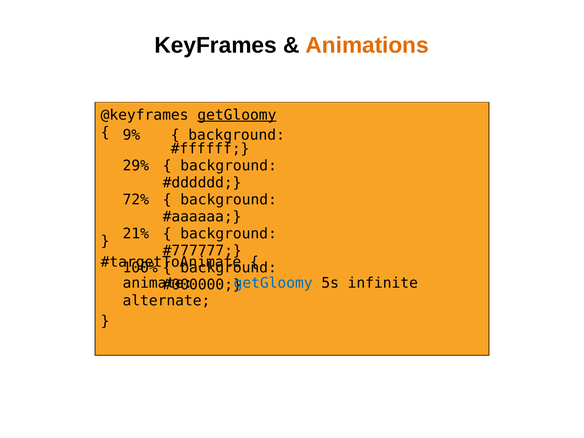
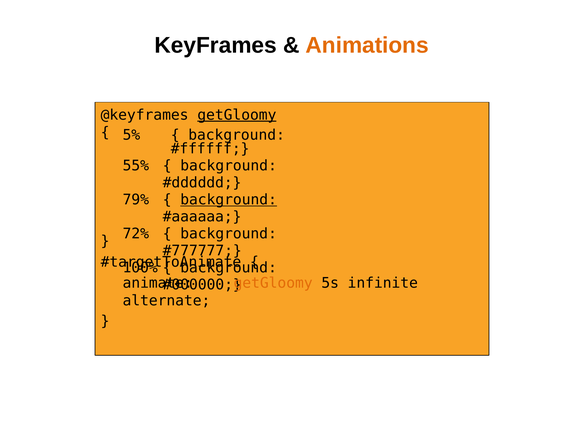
9%: 9% -> 5%
29%: 29% -> 55%
72%: 72% -> 79%
background at (229, 200) underline: none -> present
21%: 21% -> 72%
getGloomy at (273, 283) colour: blue -> orange
